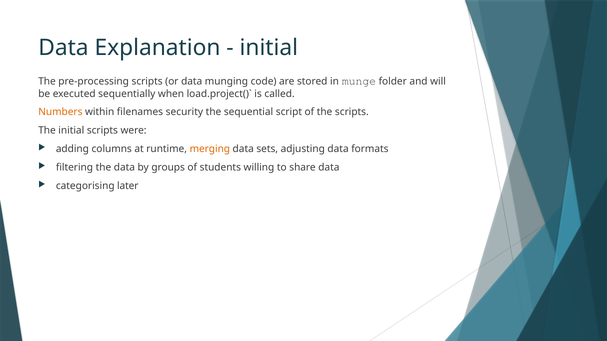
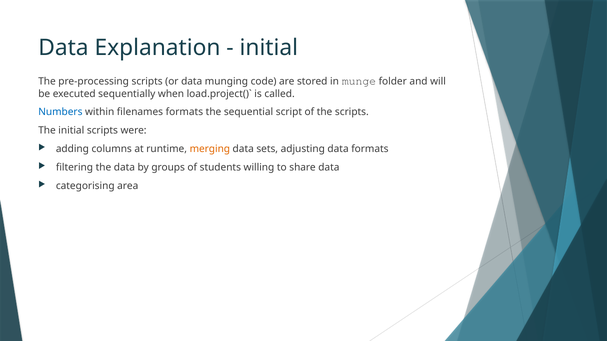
Numbers colour: orange -> blue
filenames security: security -> formats
later: later -> area
